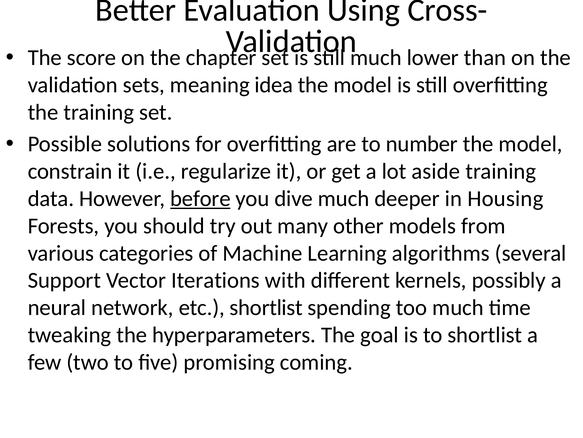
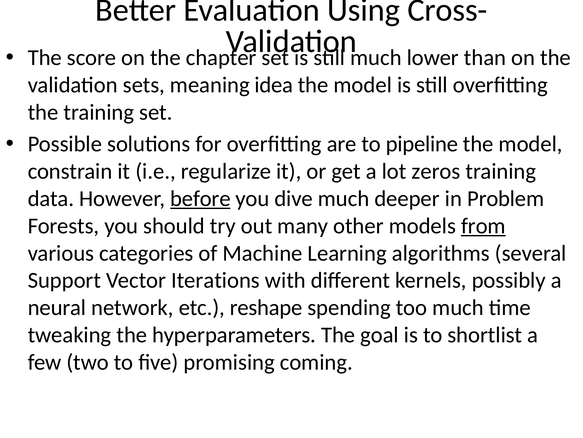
number: number -> pipeline
aside: aside -> zeros
Housing: Housing -> Problem
from underline: none -> present
etc shortlist: shortlist -> reshape
